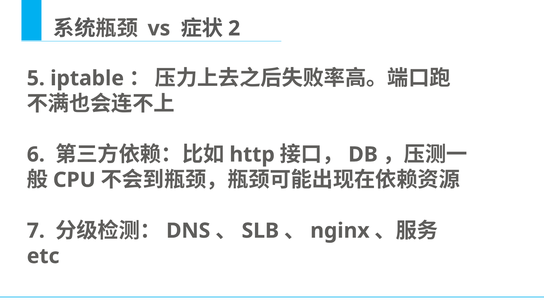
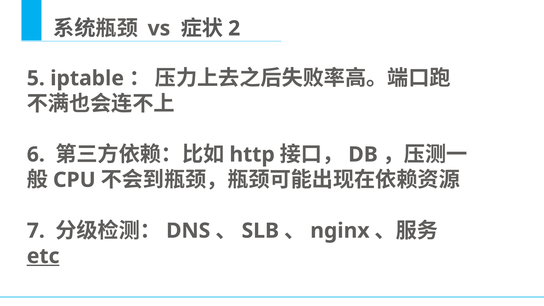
etc underline: none -> present
